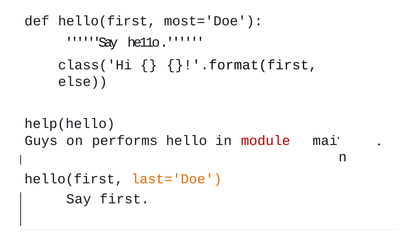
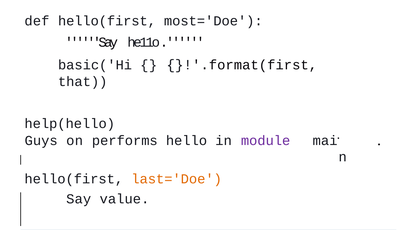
class('Hi: class('Hi -> basic('Hi
else: else -> that
module colour: red -> purple
first: first -> value
